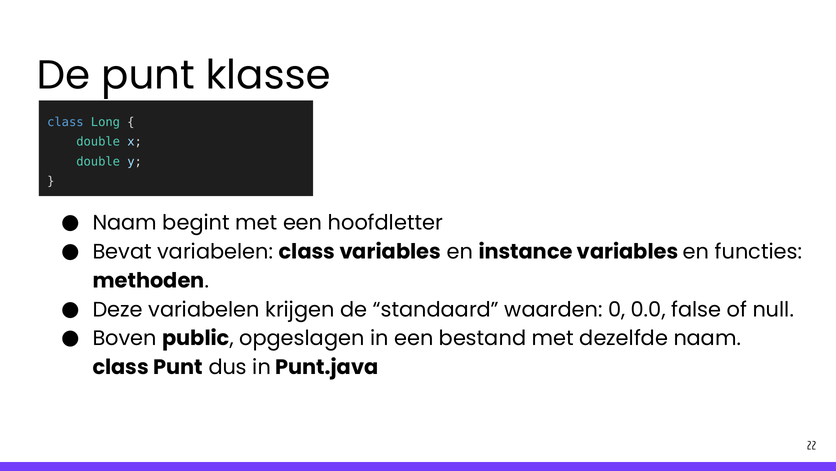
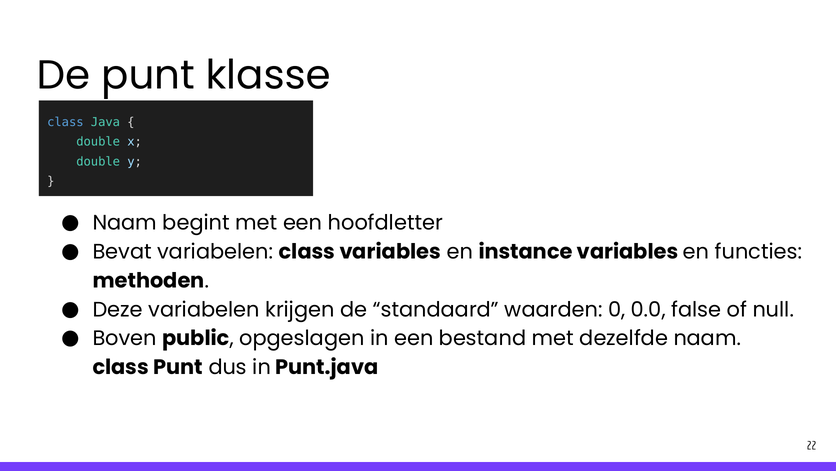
Long: Long -> Java
